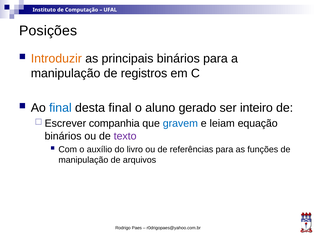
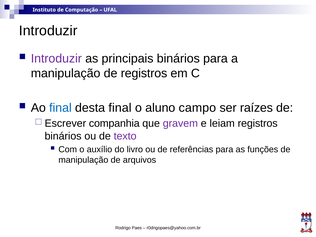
Posições at (48, 31): Posições -> Introduzir
Introduzir at (56, 59) colour: orange -> purple
gerado: gerado -> campo
inteiro: inteiro -> raízes
gravem colour: blue -> purple
leiam equação: equação -> registros
